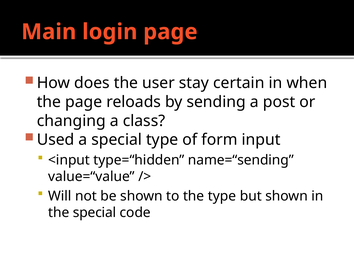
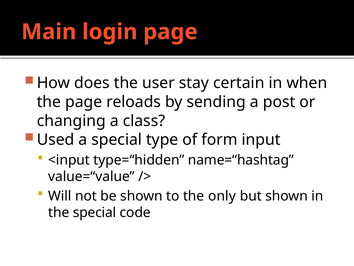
name=“sending: name=“sending -> name=“hashtag
the type: type -> only
